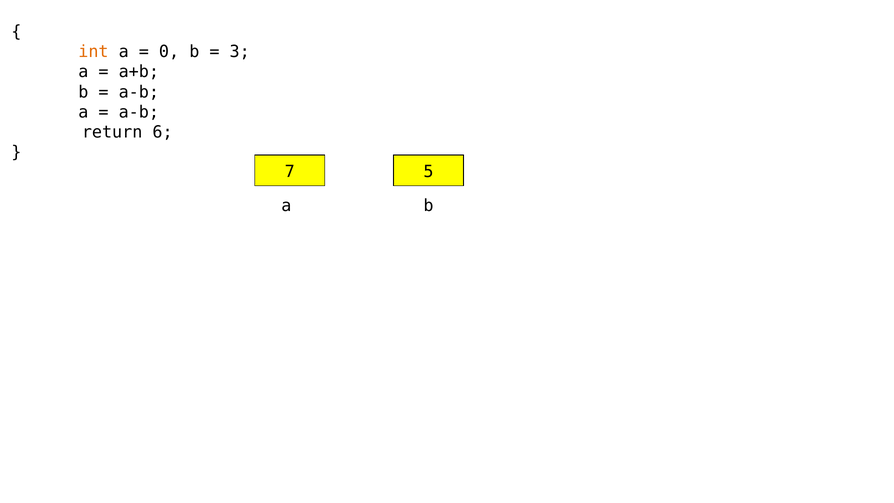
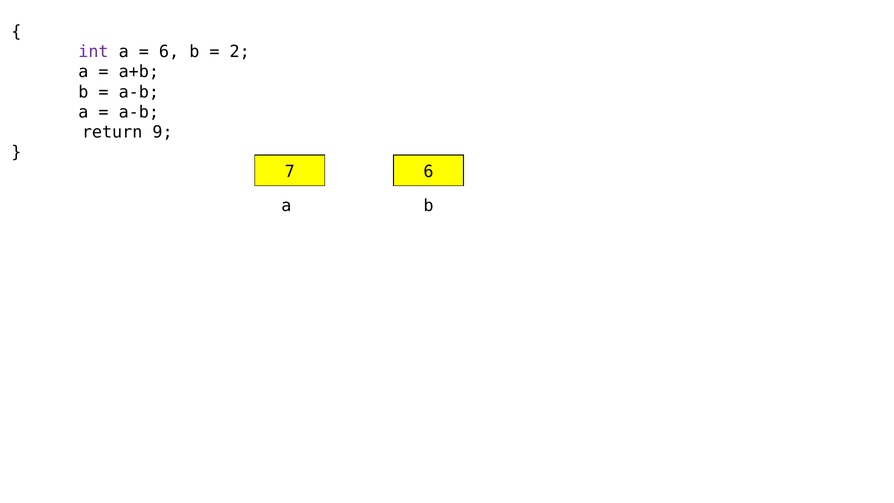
int colour: orange -> purple
0 at (169, 52): 0 -> 6
3: 3 -> 2
6: 6 -> 9
7 5: 5 -> 6
